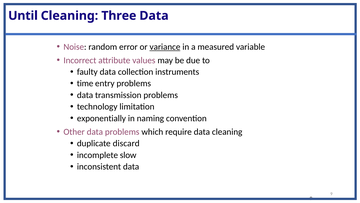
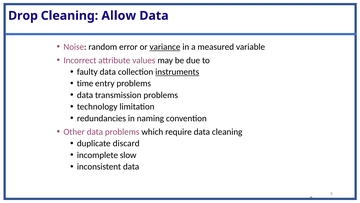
Until: Until -> Drop
Three: Three -> Allow
instruments underline: none -> present
exponentially: exponentially -> redundancies
